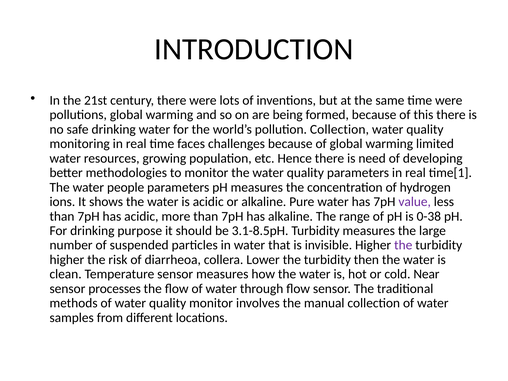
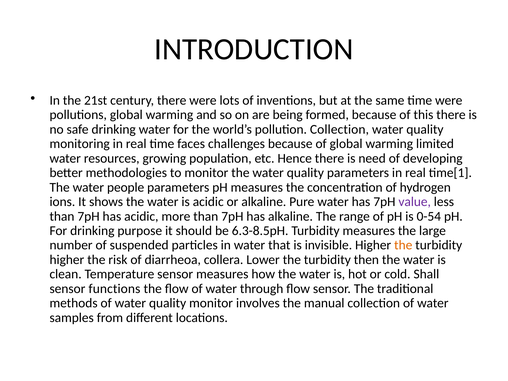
0-38: 0-38 -> 0-54
3.1-8.5pH: 3.1-8.5pH -> 6.3-8.5pH
the at (403, 245) colour: purple -> orange
Near: Near -> Shall
processes: processes -> functions
